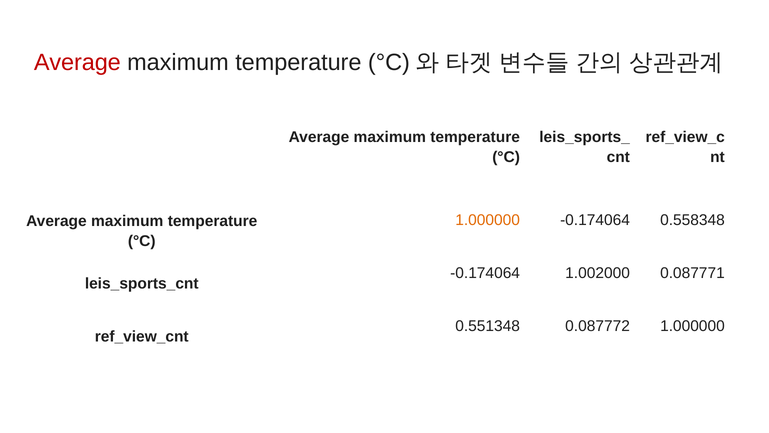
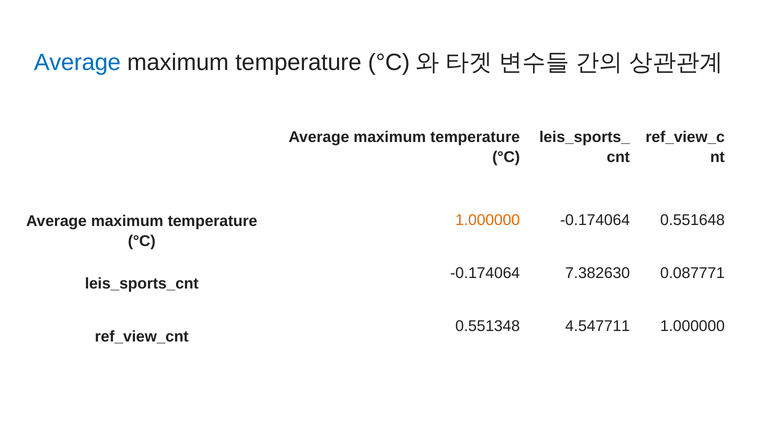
Average at (77, 63) colour: red -> blue
0.558348: 0.558348 -> 0.551648
1.002000: 1.002000 -> 7.382630
0.087772: 0.087772 -> 4.547711
